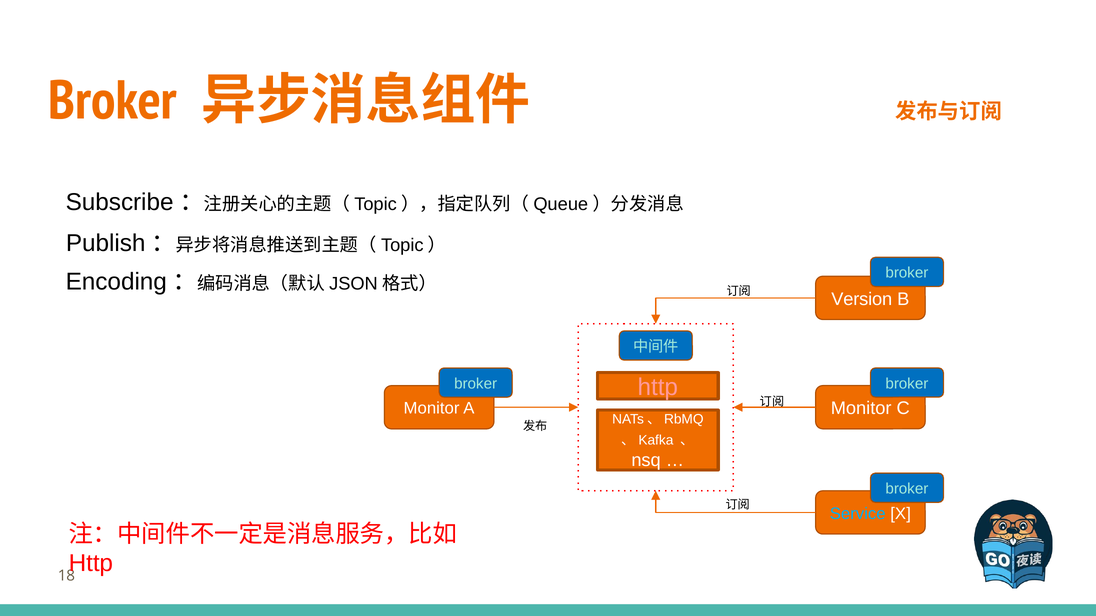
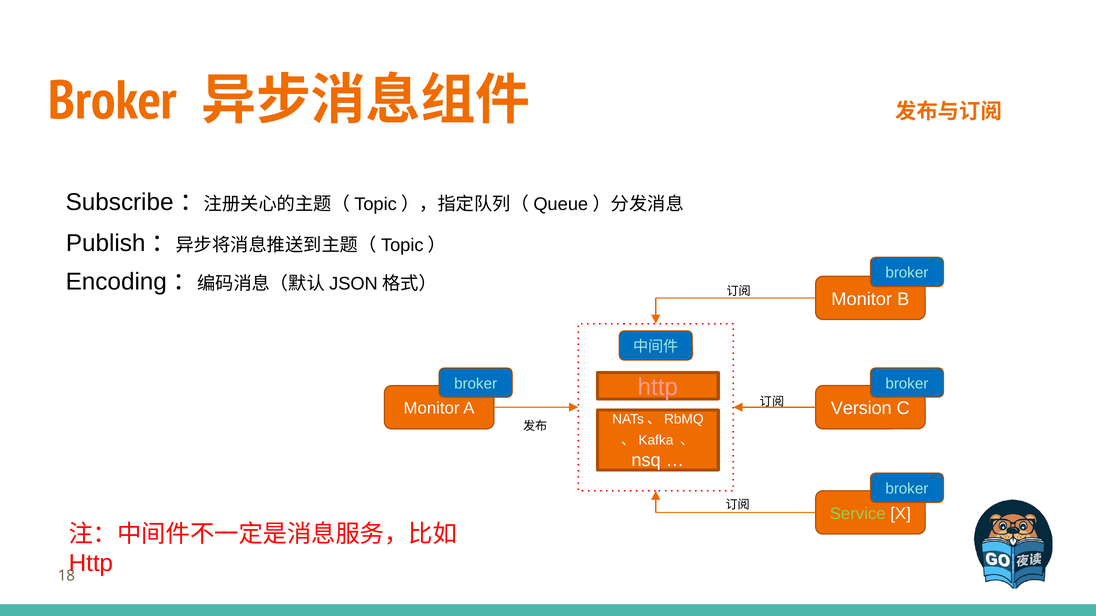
Version at (862, 299): Version -> Monitor
Monitor at (861, 409): Monitor -> Version
Service colour: light blue -> light green
